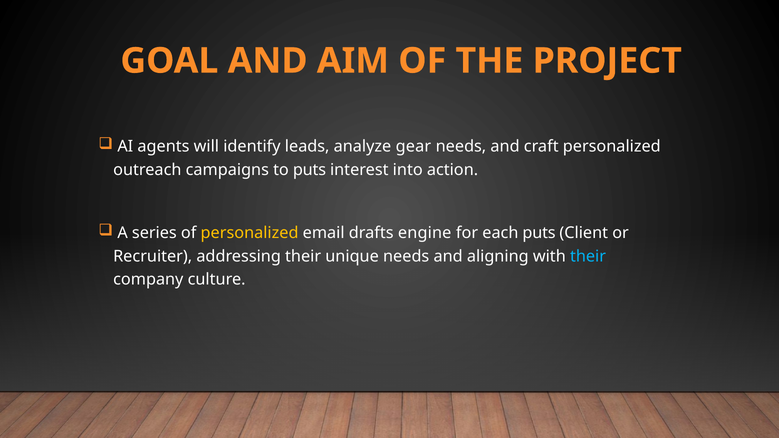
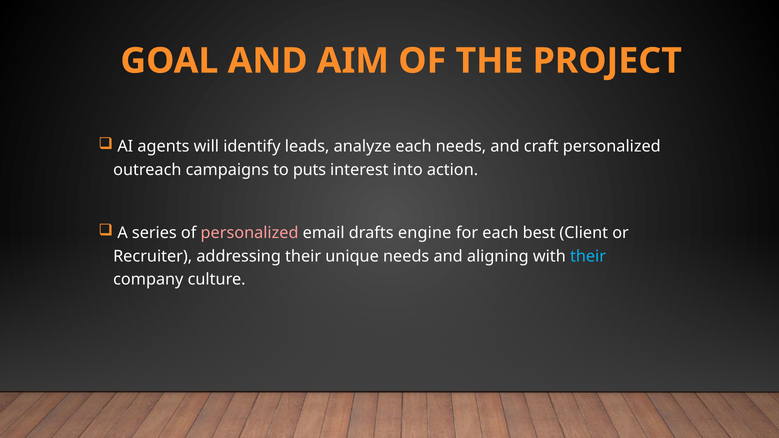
analyze gear: gear -> each
personalized at (250, 233) colour: yellow -> pink
each puts: puts -> best
